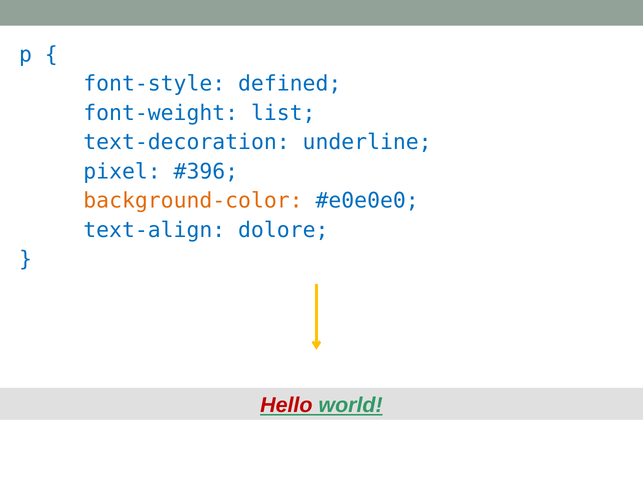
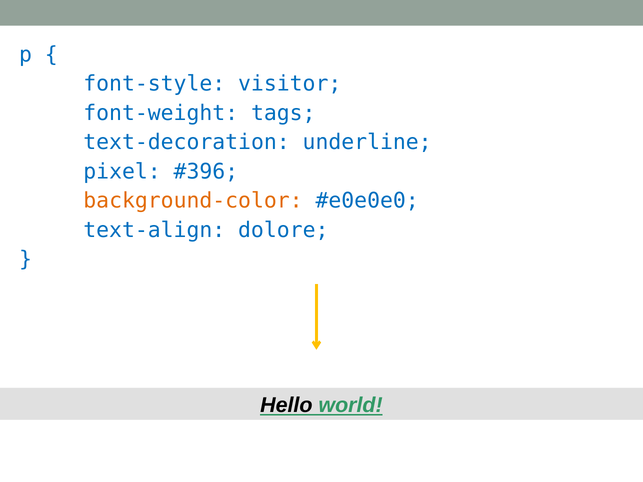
defined: defined -> visitor
list: list -> tags
Hello colour: red -> black
